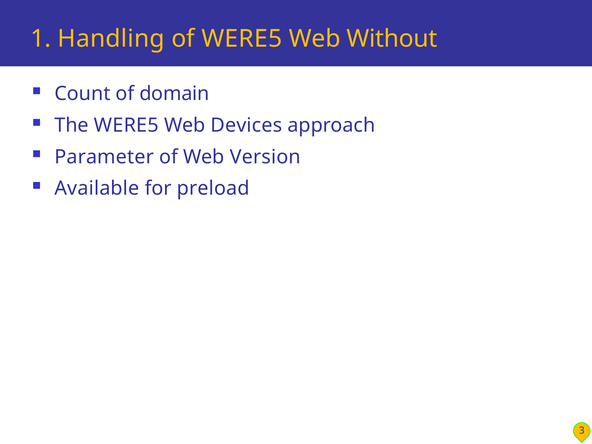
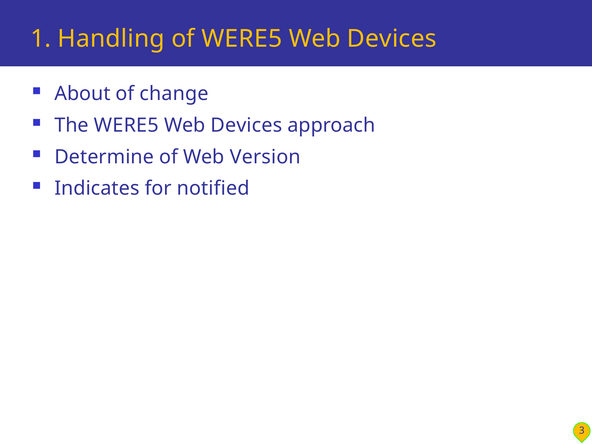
Without at (392, 39): Without -> Devices
Count: Count -> About
domain: domain -> change
Parameter: Parameter -> Determine
Available: Available -> Indicates
preload: preload -> notified
